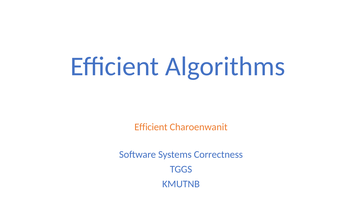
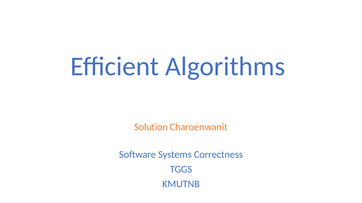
Efficient at (151, 127): Efficient -> Solution
